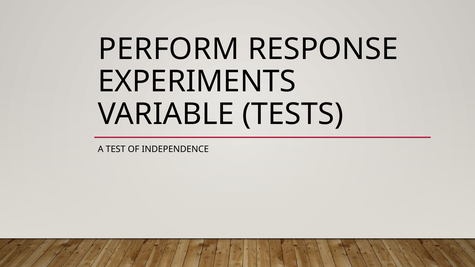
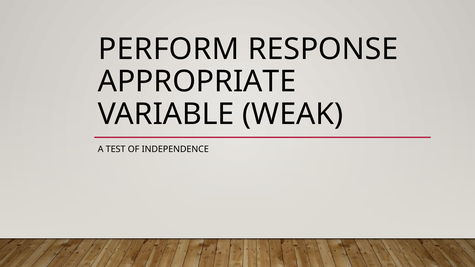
EXPERIMENTS: EXPERIMENTS -> APPROPRIATE
TESTS: TESTS -> WEAK
